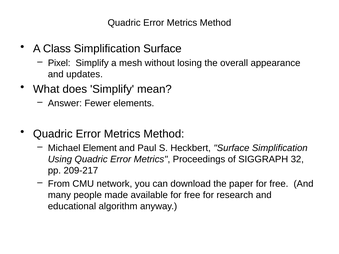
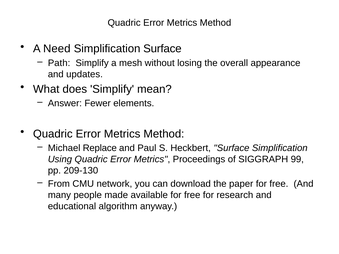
Class: Class -> Need
Pixel: Pixel -> Path
Element: Element -> Replace
32: 32 -> 99
209-217: 209-217 -> 209-130
